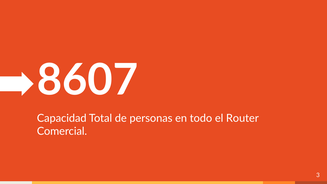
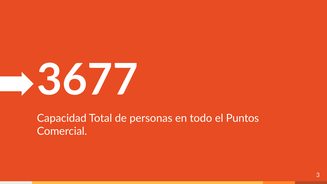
8607: 8607 -> 3677
Router: Router -> Puntos
